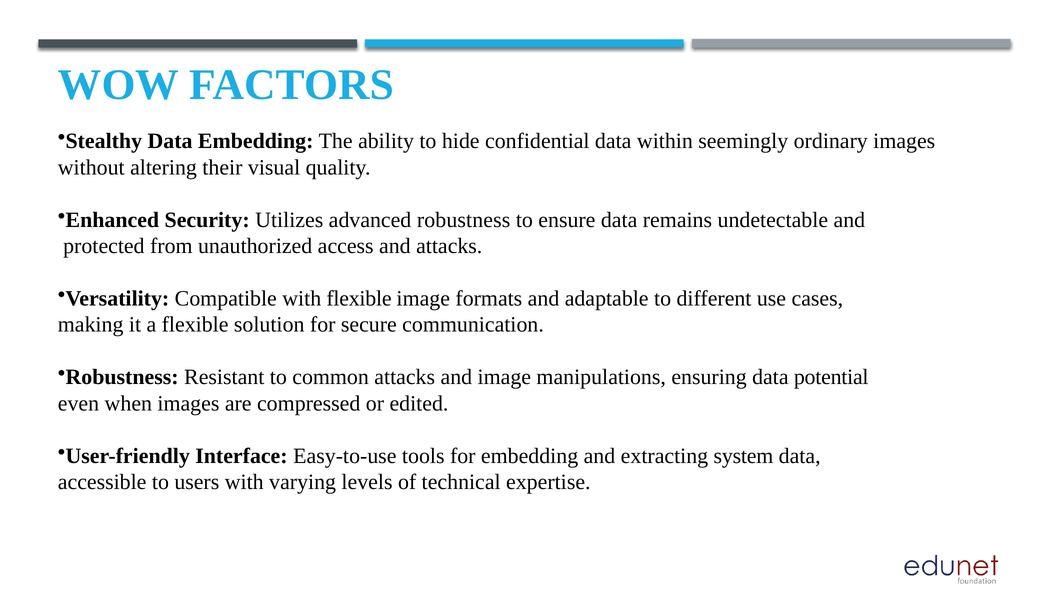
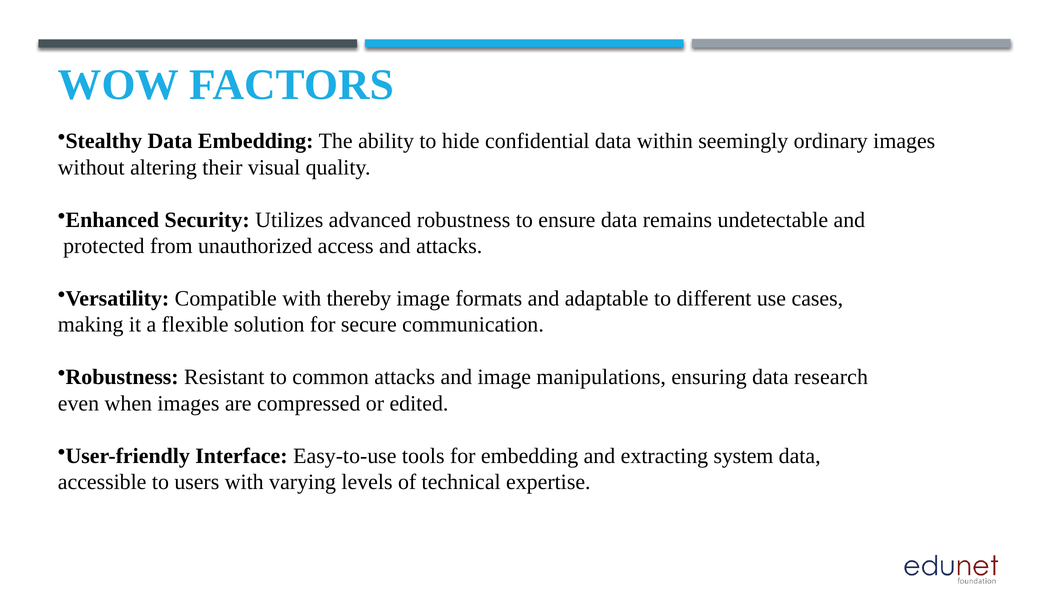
with flexible: flexible -> thereby
potential: potential -> research
